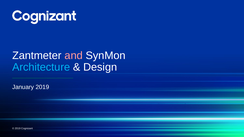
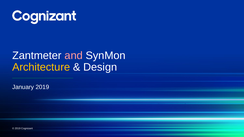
Architecture colour: light blue -> yellow
